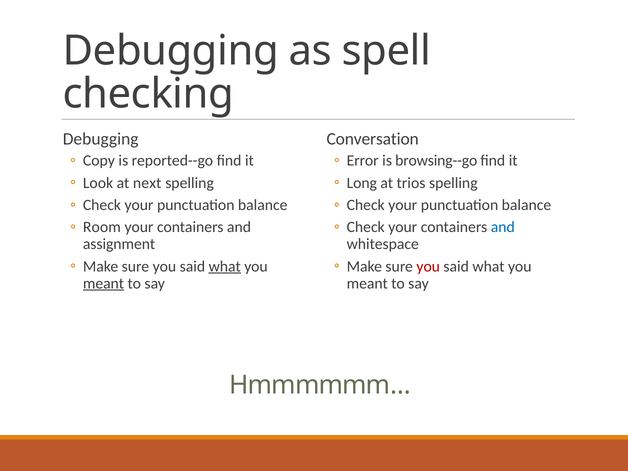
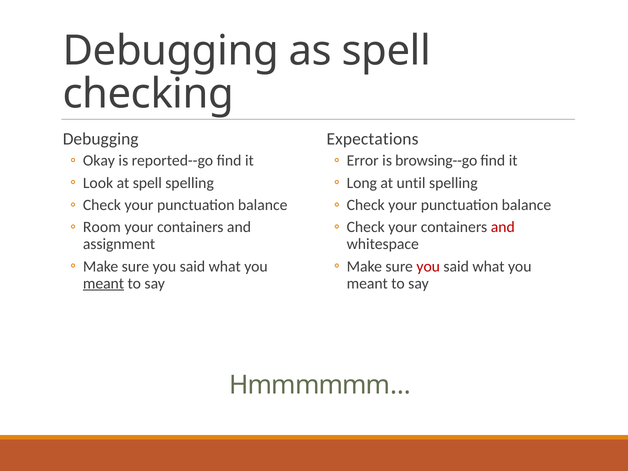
Conversation: Conversation -> Expectations
Copy: Copy -> Okay
at next: next -> spell
trios: trios -> until
and at (503, 227) colour: blue -> red
what at (225, 266) underline: present -> none
